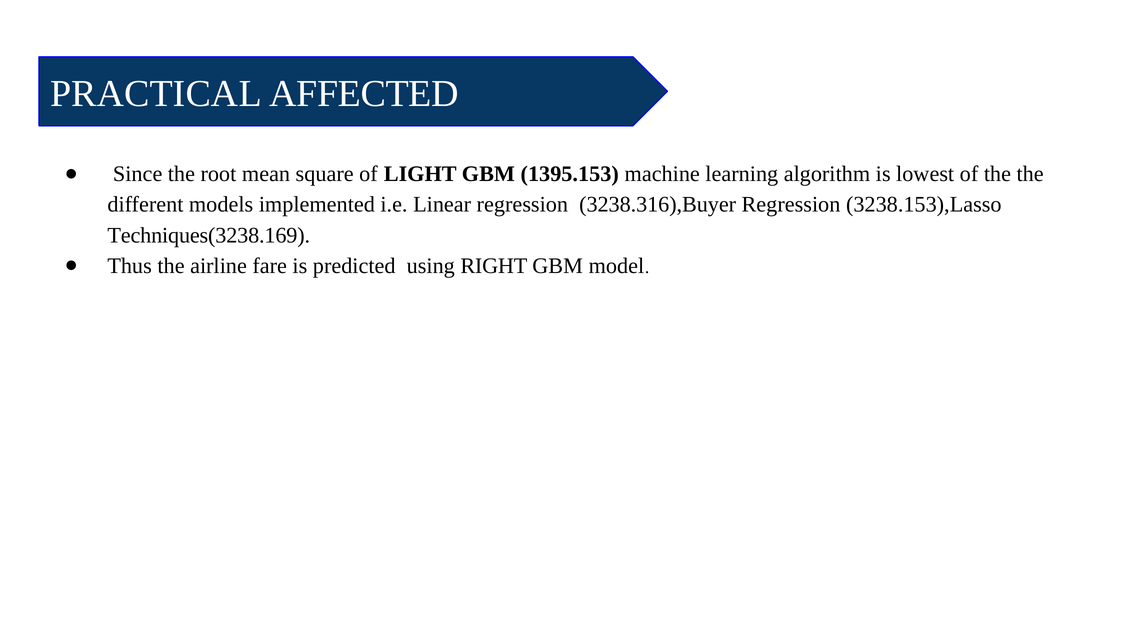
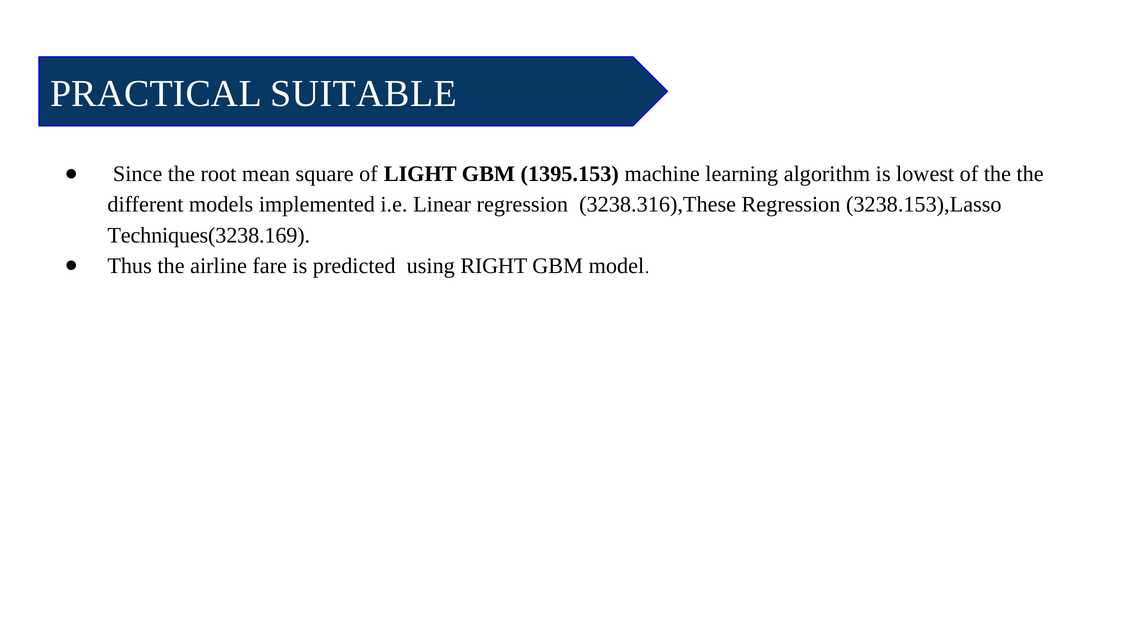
AFFECTED: AFFECTED -> SUITABLE
3238.316),Buyer: 3238.316),Buyer -> 3238.316),These
